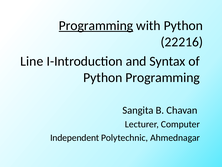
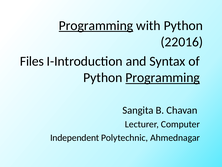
22216: 22216 -> 22016
Line: Line -> Files
Programming at (163, 77) underline: none -> present
